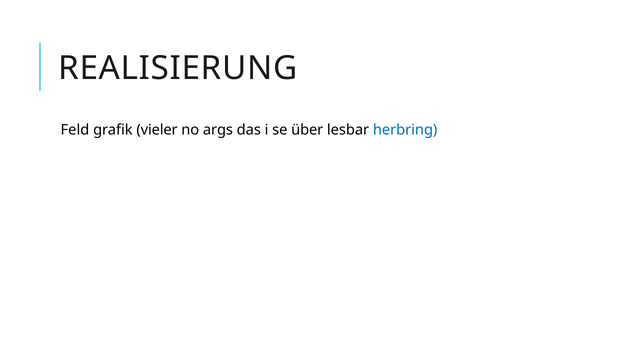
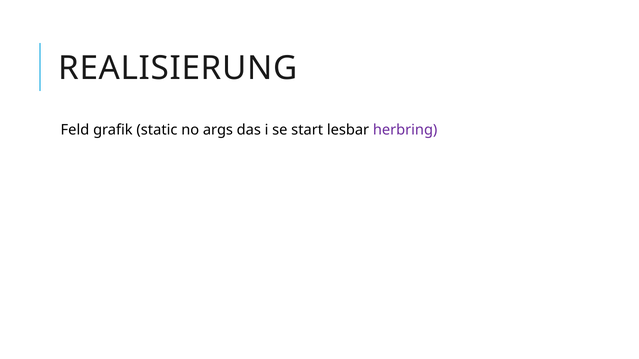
vieler: vieler -> static
über: über -> start
herbring colour: blue -> purple
